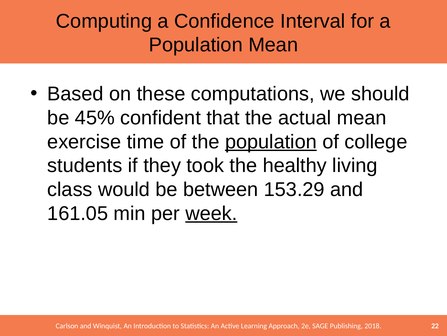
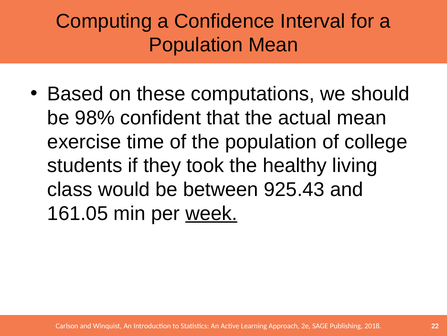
45%: 45% -> 98%
population at (271, 141) underline: present -> none
153.29: 153.29 -> 925.43
